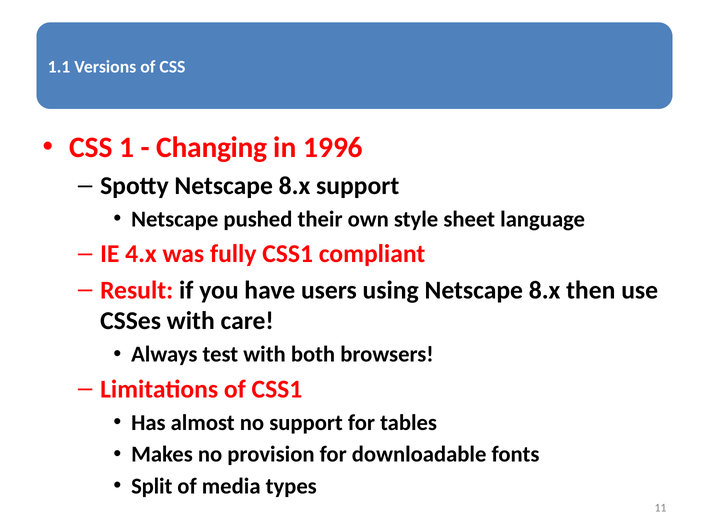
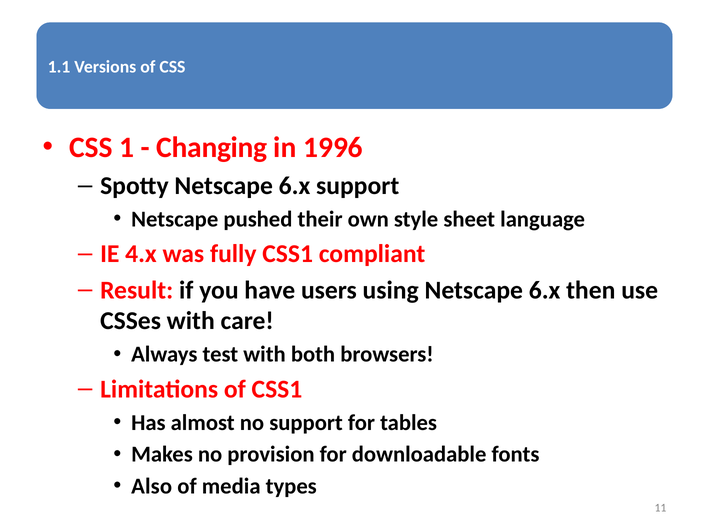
Spotty Netscape 8.x: 8.x -> 6.x
using Netscape 8.x: 8.x -> 6.x
Split: Split -> Also
